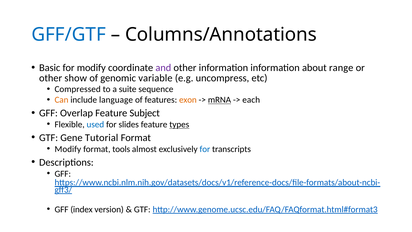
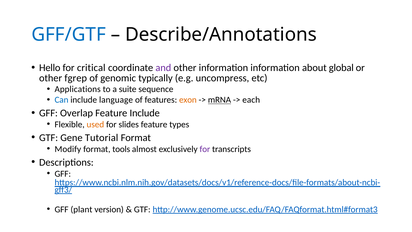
Columns/Annotations: Columns/Annotations -> Describe/Annotations
Basic: Basic -> Hello
for modify: modify -> critical
range: range -> global
show: show -> fgrep
variable: variable -> typically
Compressed: Compressed -> Applications
Can colour: orange -> blue
Feature Subject: Subject -> Include
used colour: blue -> orange
types underline: present -> none
for at (205, 149) colour: blue -> purple
index: index -> plant
